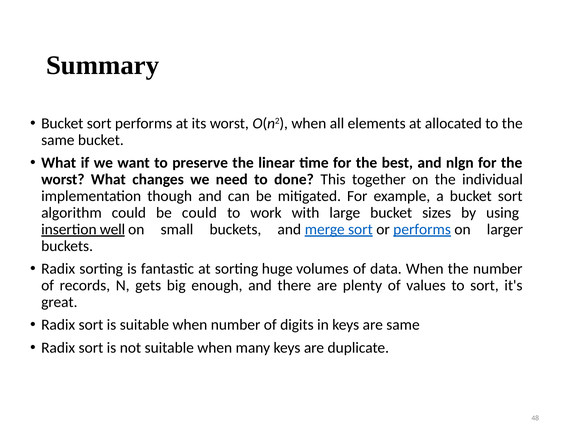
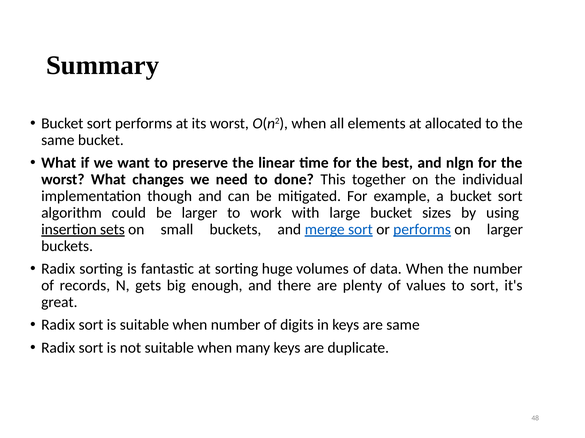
be could: could -> larger
well: well -> sets
